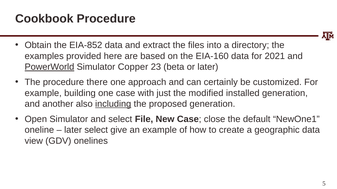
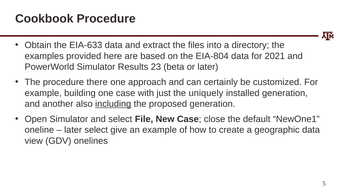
EIA-852: EIA-852 -> EIA-633
EIA-160: EIA-160 -> EIA-804
PowerWorld underline: present -> none
Copper: Copper -> Results
modified: modified -> uniquely
